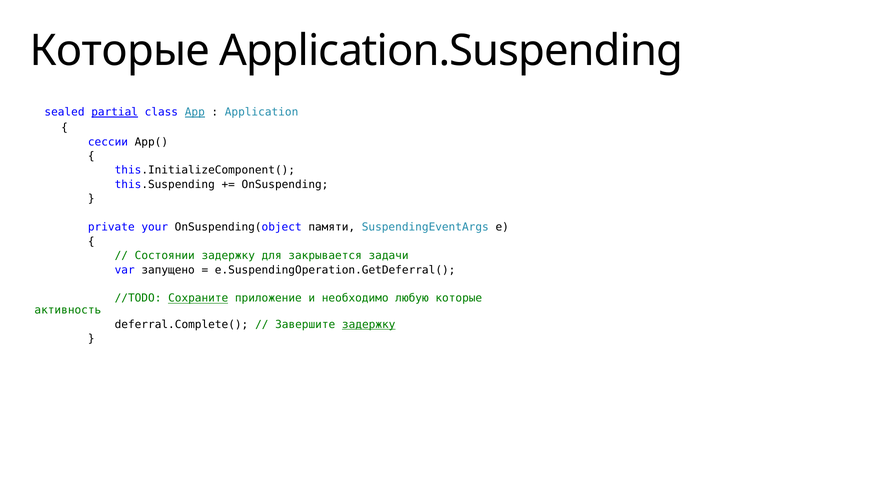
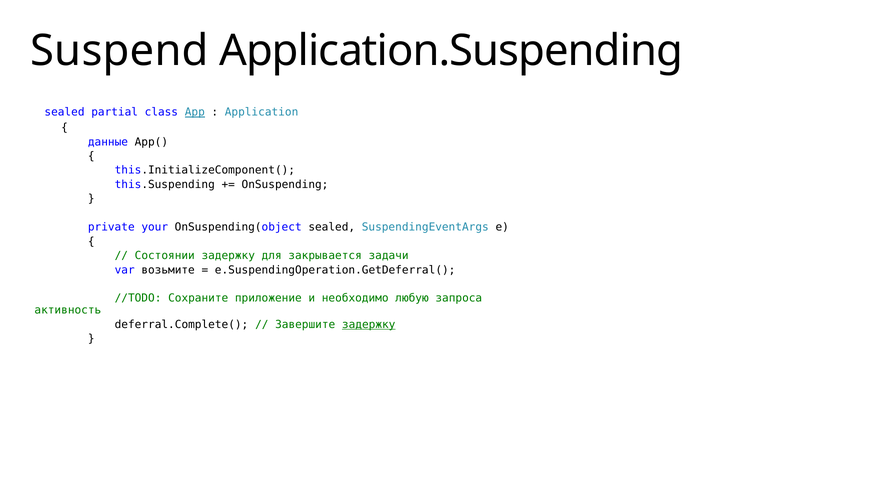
Которые at (120, 51): Которые -> Suspend
partial underline: present -> none
сессии: сессии -> данные
OnSuspending(object памяти: памяти -> sealed
запущено: запущено -> возьмите
Сохраните underline: present -> none
любую которые: которые -> запроса
